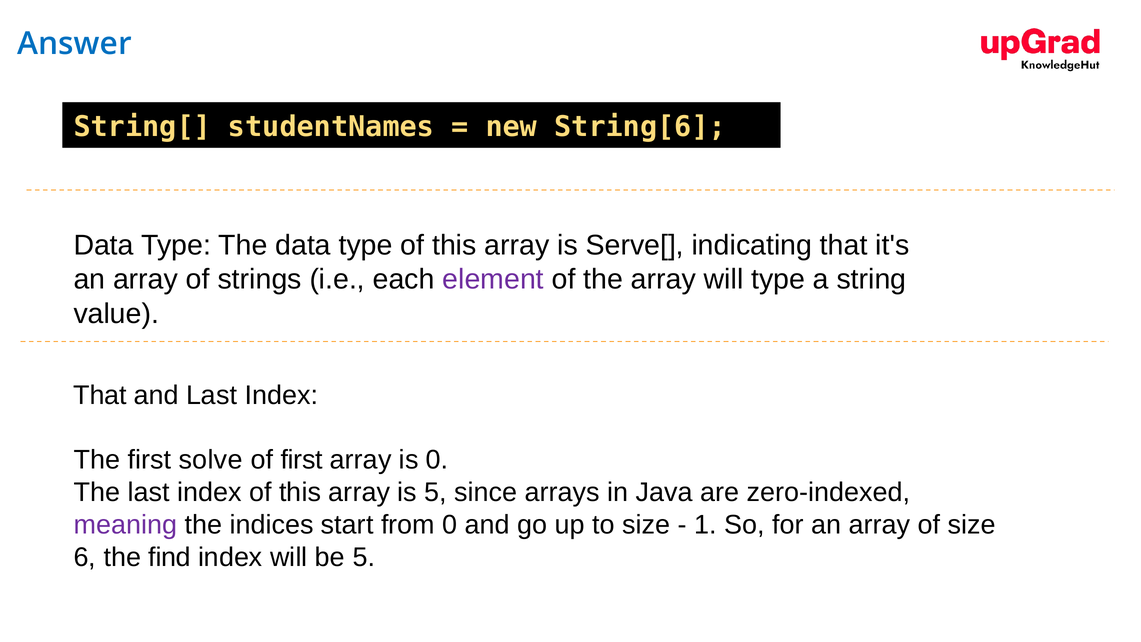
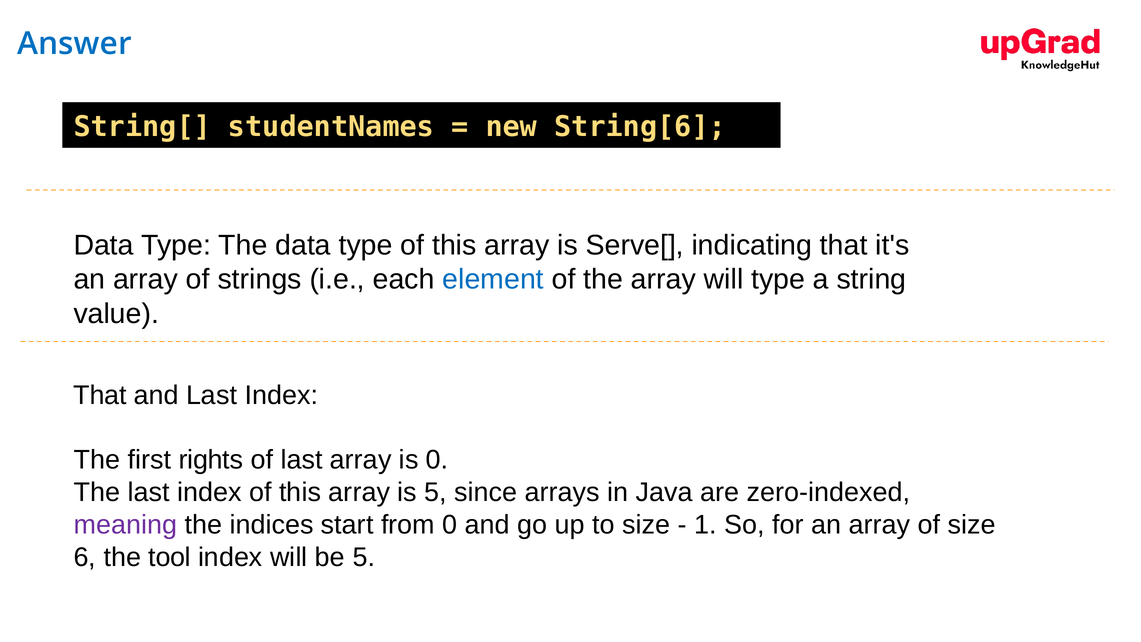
element colour: purple -> blue
solve: solve -> rights
of first: first -> last
find: find -> tool
